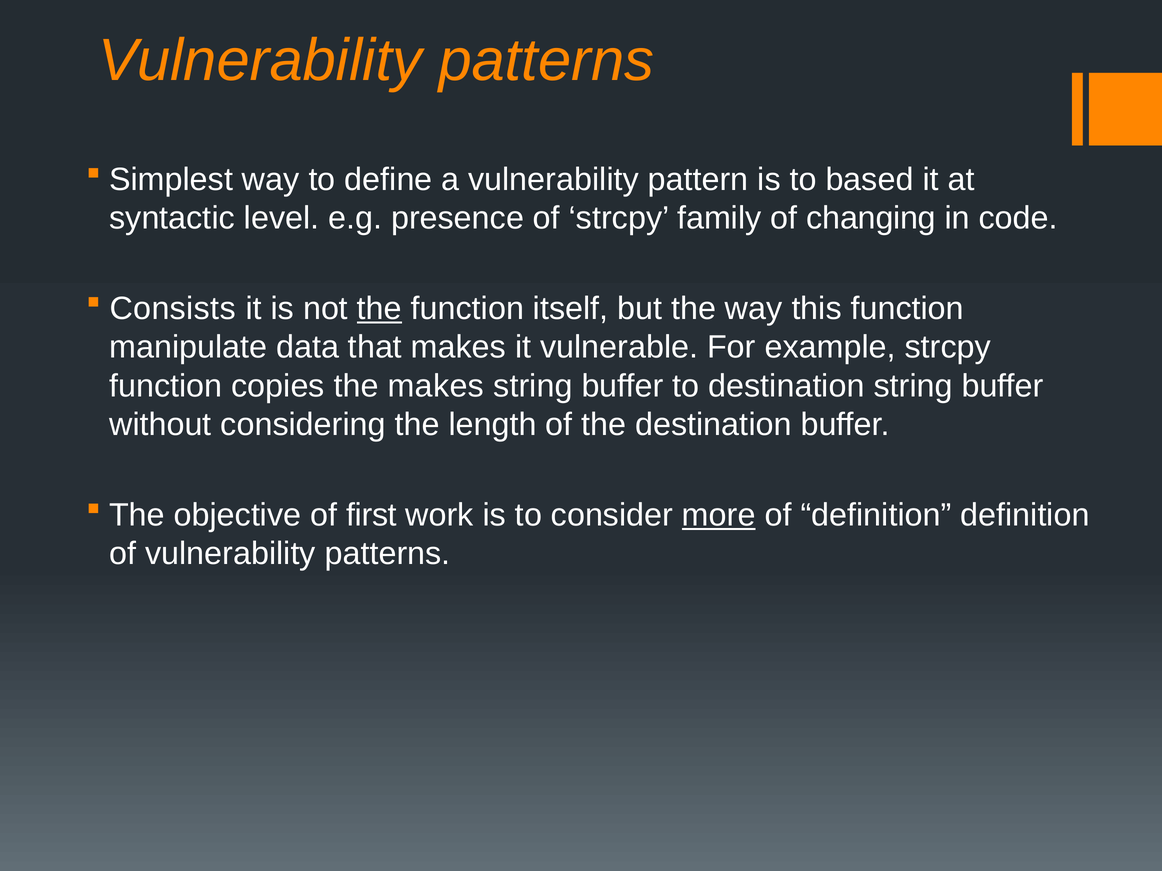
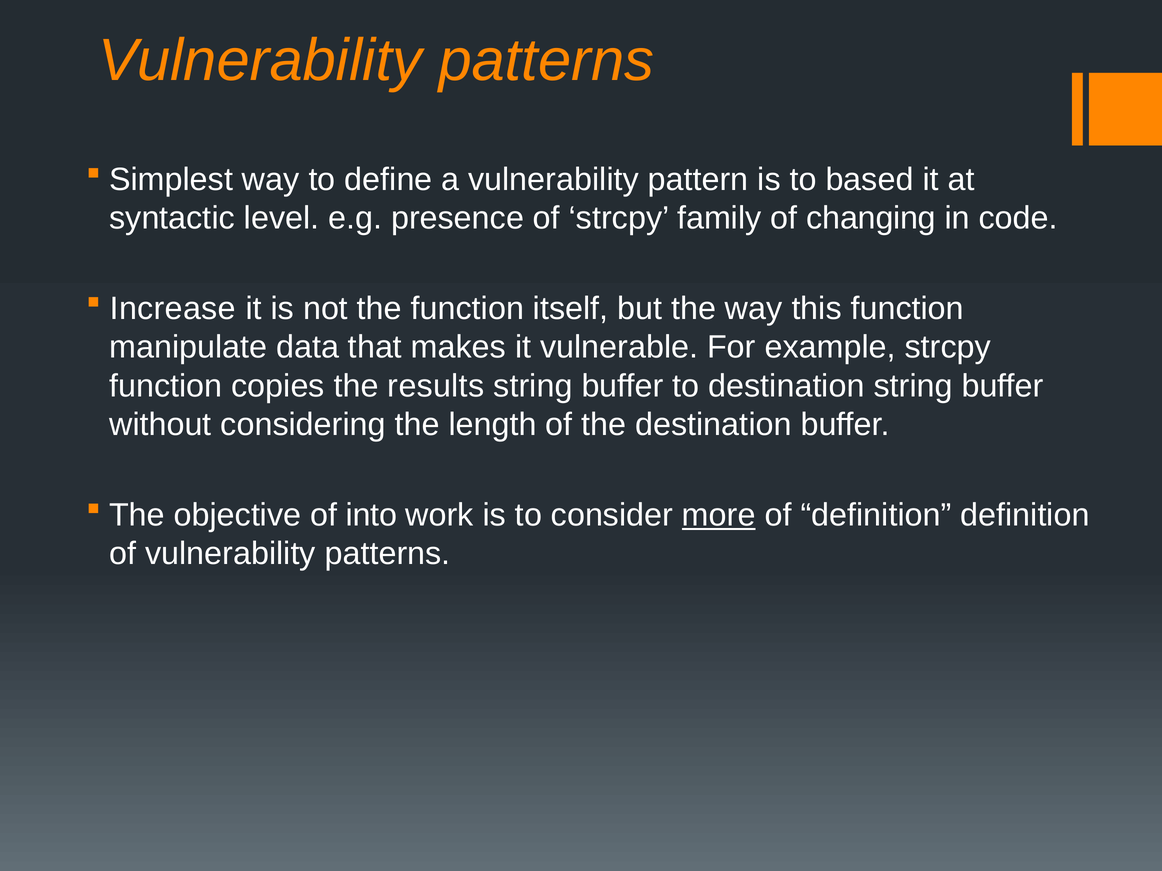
Consists: Consists -> Increase
the at (379, 309) underline: present -> none
the makes: makes -> results
first: first -> into
